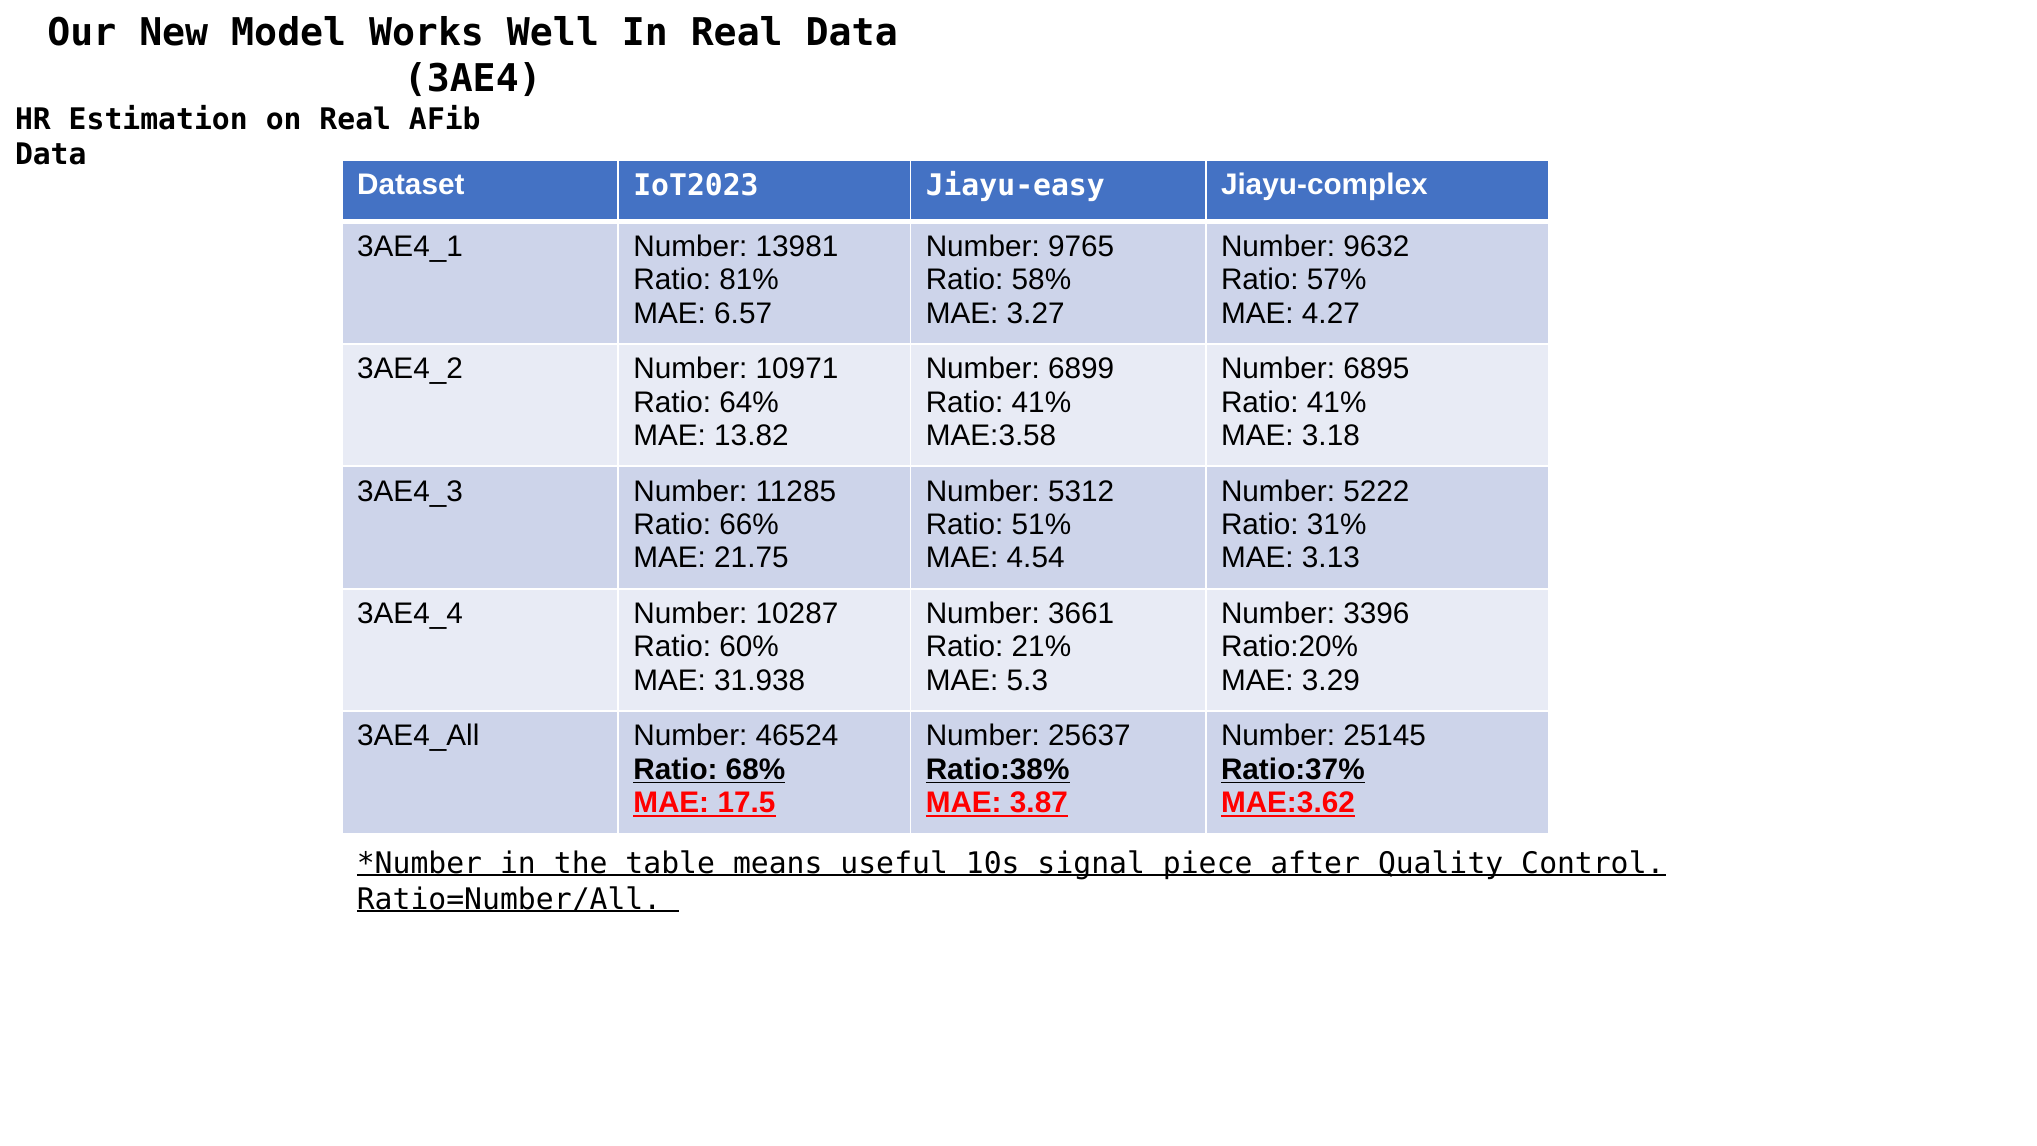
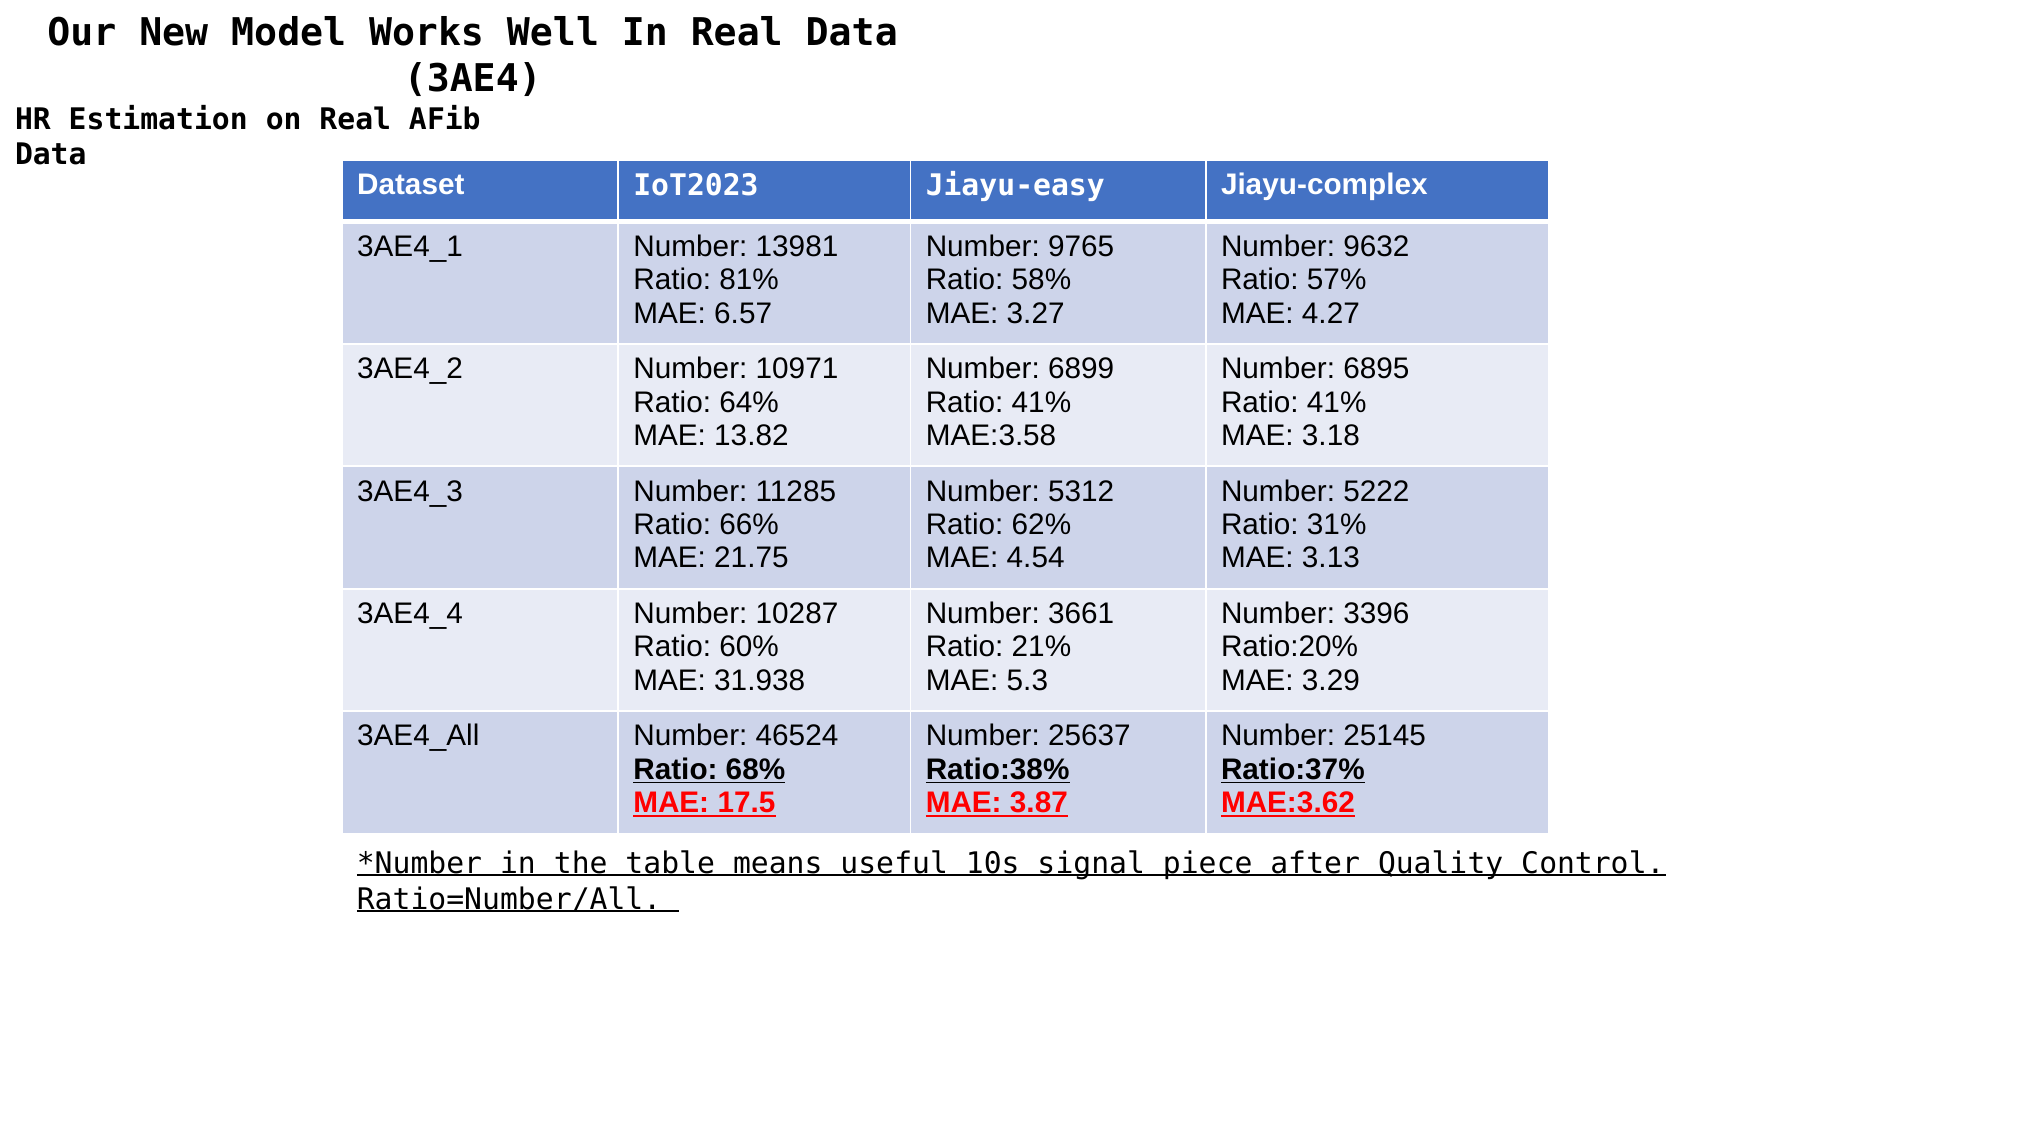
51%: 51% -> 62%
